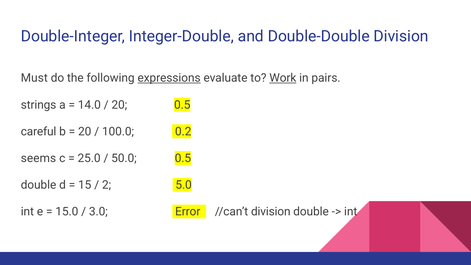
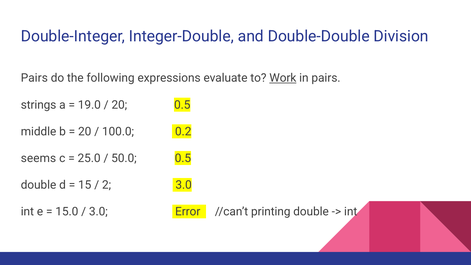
Must at (34, 78): Must -> Pairs
expressions underline: present -> none
14.0: 14.0 -> 19.0
careful: careful -> middle
2 5.0: 5.0 -> 3.0
//can’t division: division -> printing
